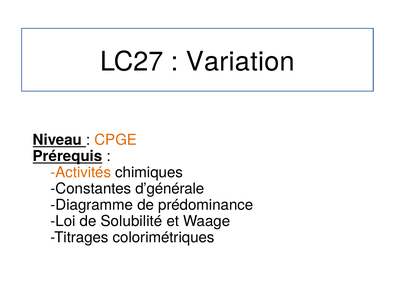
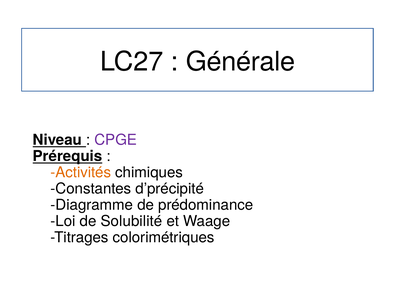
Variation: Variation -> Générale
CPGE colour: orange -> purple
d’générale: d’générale -> d’précipité
